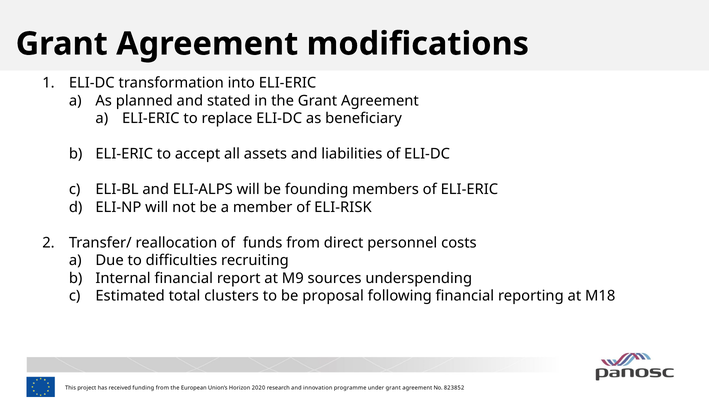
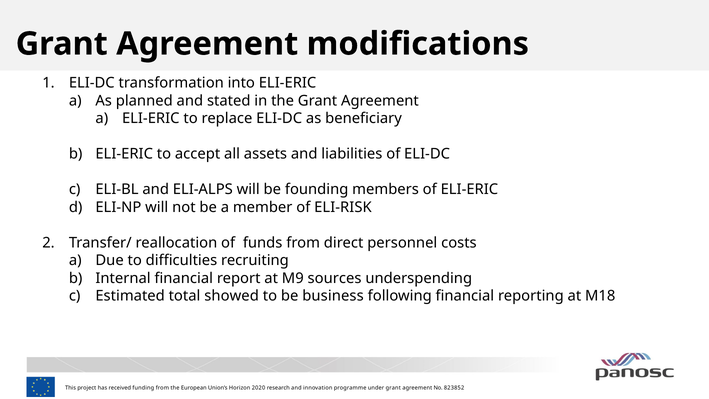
clusters: clusters -> showed
proposal: proposal -> business
